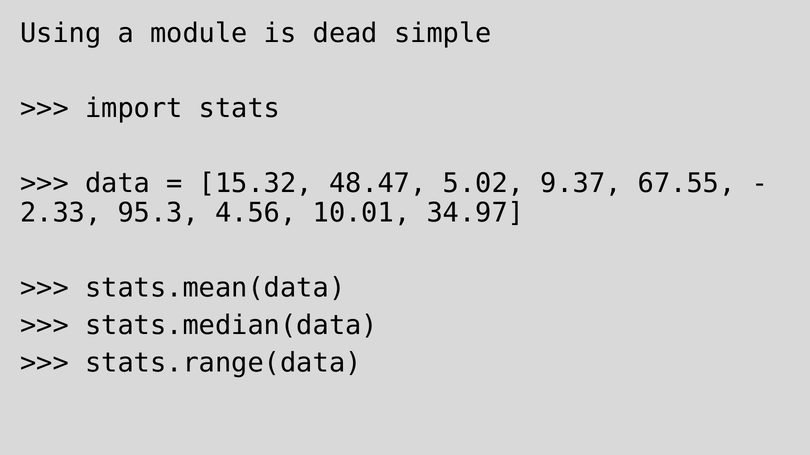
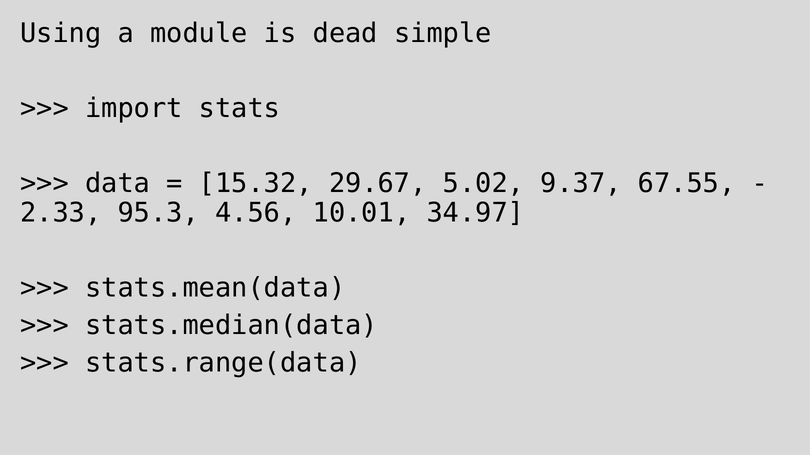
48.47: 48.47 -> 29.67
